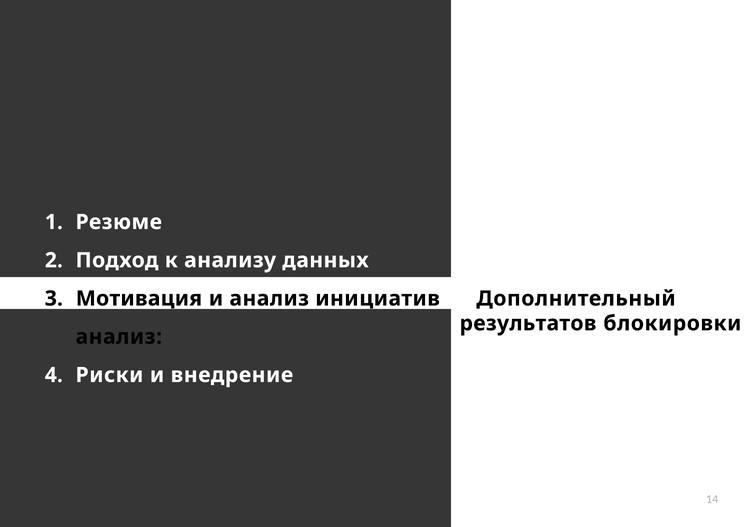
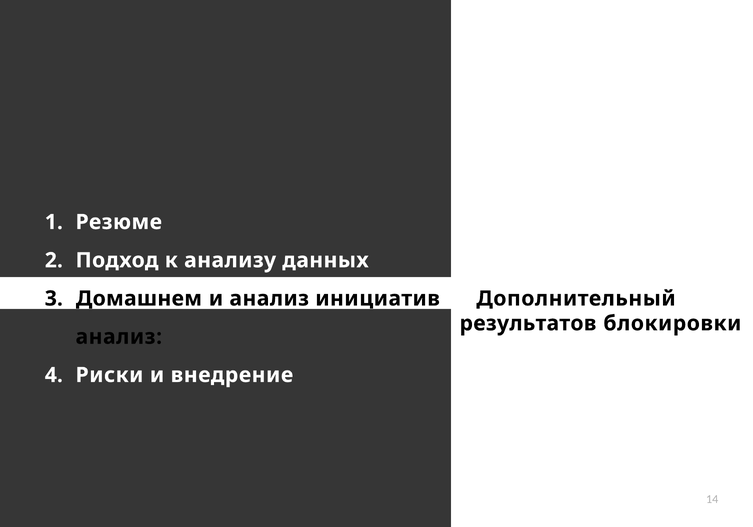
Мотивация: Мотивация -> Домашнем
